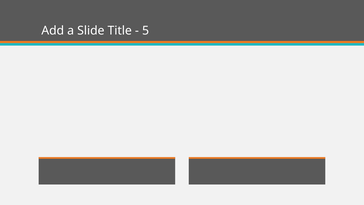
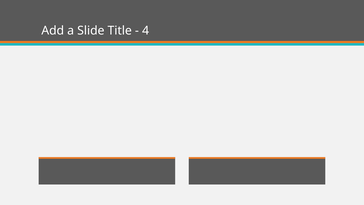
5: 5 -> 4
